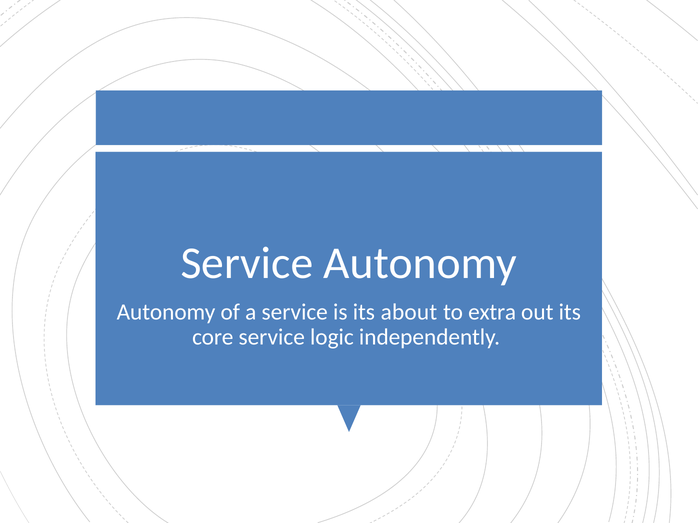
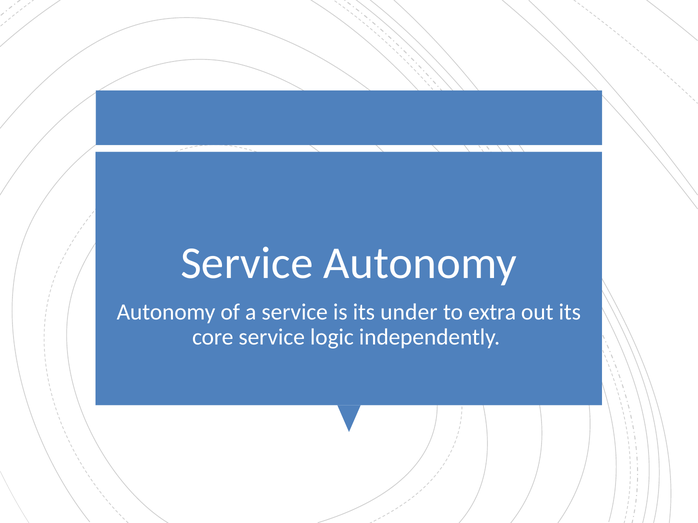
about: about -> under
